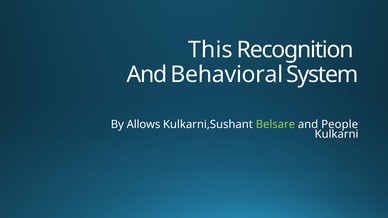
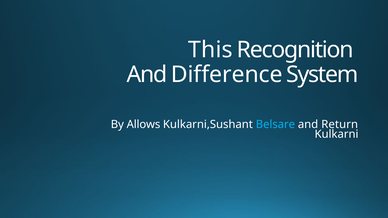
Behavioral: Behavioral -> Difference
Belsare colour: light green -> light blue
People: People -> Return
